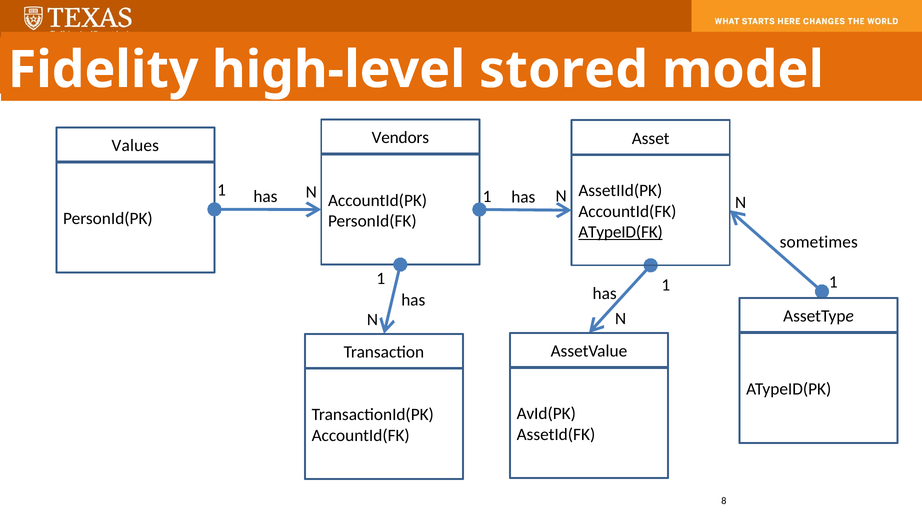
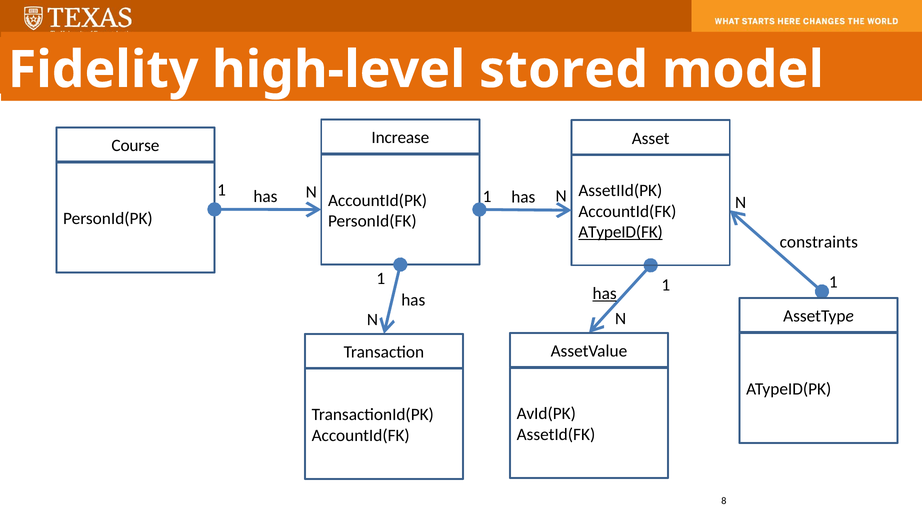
Vendors: Vendors -> Increase
Values: Values -> Course
sometimes: sometimes -> constraints
has at (605, 293) underline: none -> present
